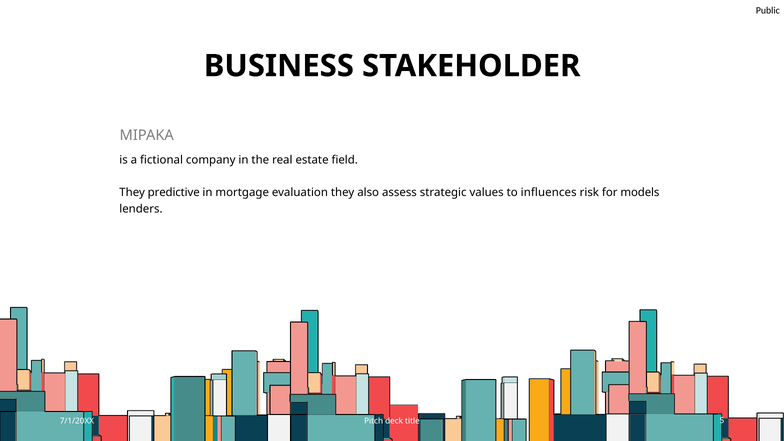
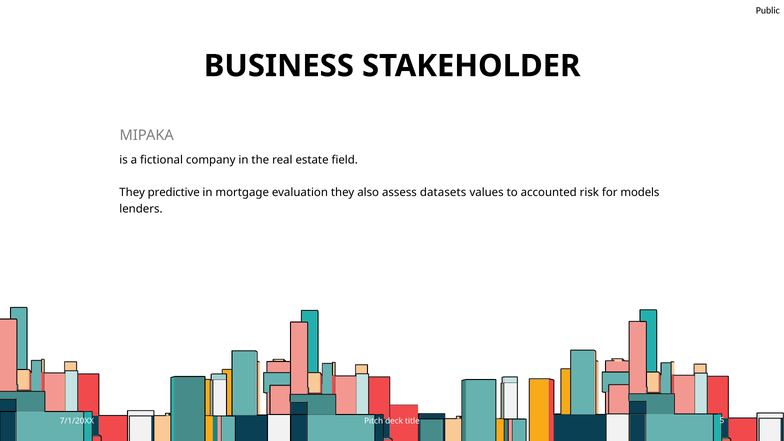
strategic: strategic -> datasets
influences: influences -> accounted
